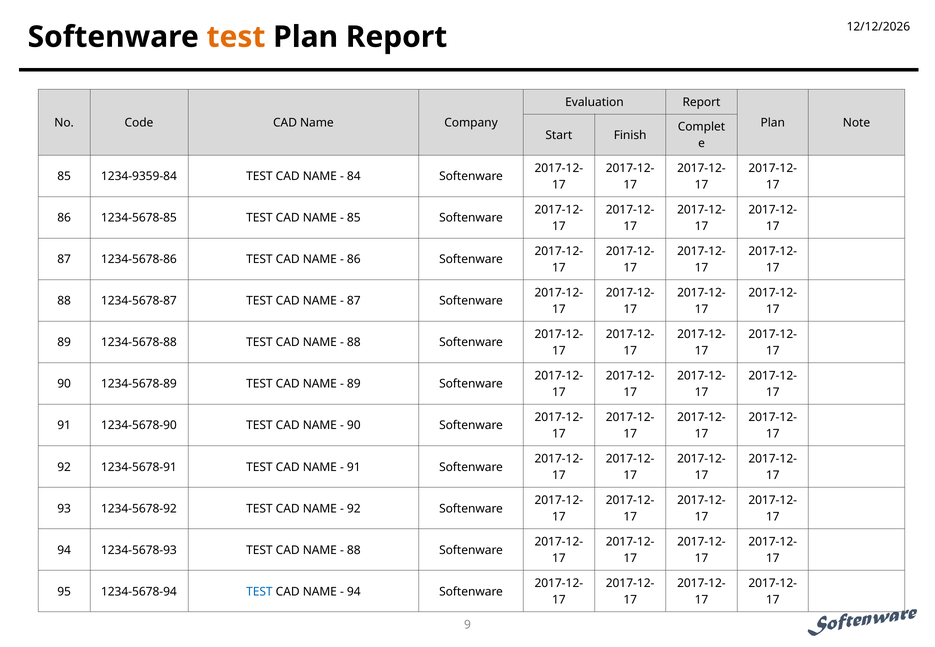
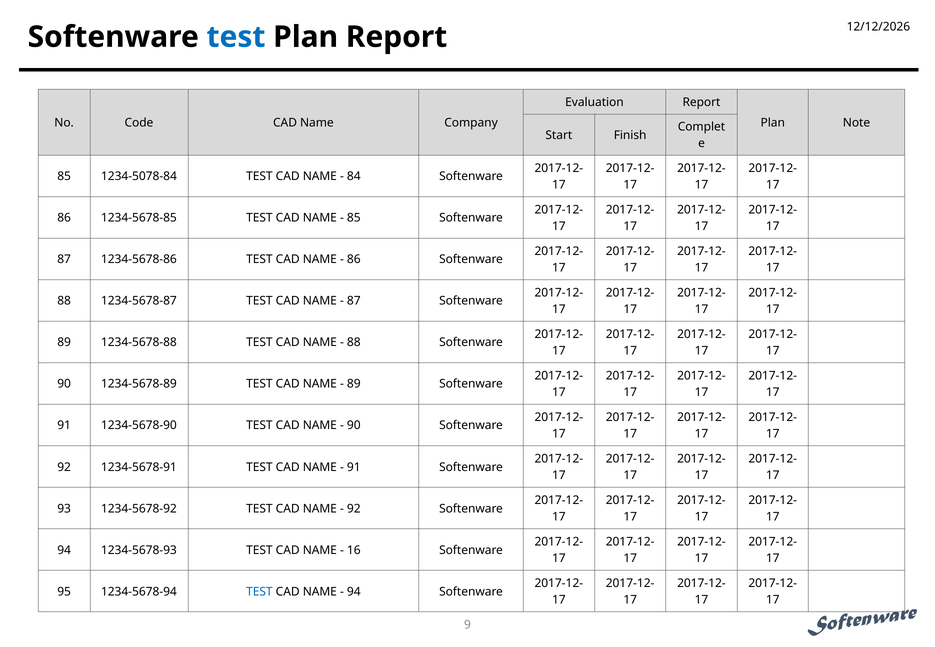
test at (236, 37) colour: orange -> blue
1234-9359-84: 1234-9359-84 -> 1234-5078-84
88 at (354, 550): 88 -> 16
